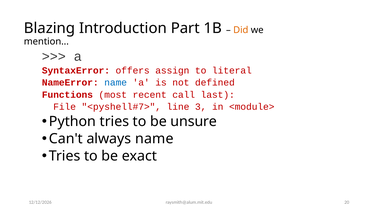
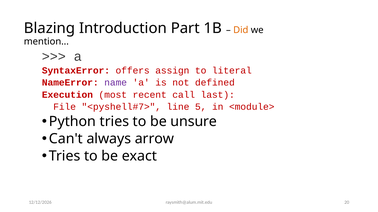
name at (116, 83) colour: blue -> purple
Functions: Functions -> Execution
3: 3 -> 5
always name: name -> arrow
